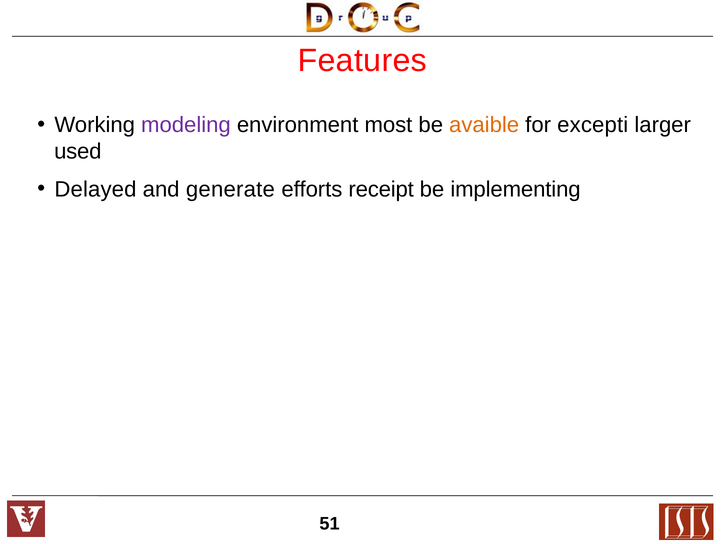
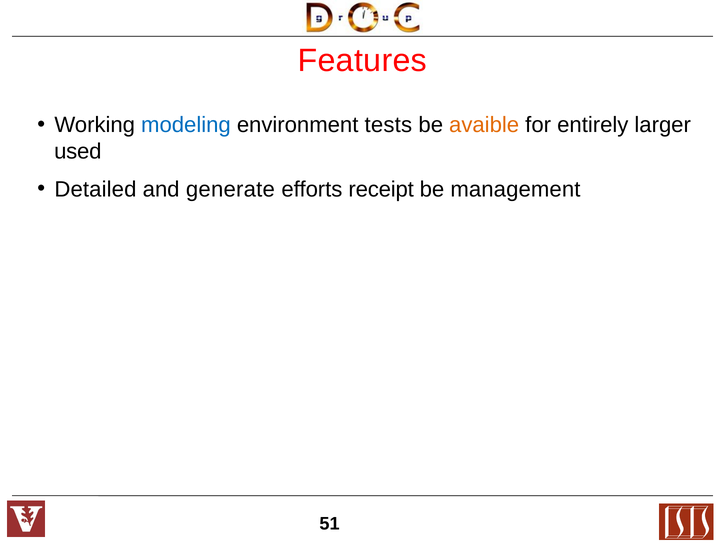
modeling colour: purple -> blue
most: most -> tests
excepti: excepti -> entirely
Delayed: Delayed -> Detailed
implementing: implementing -> management
